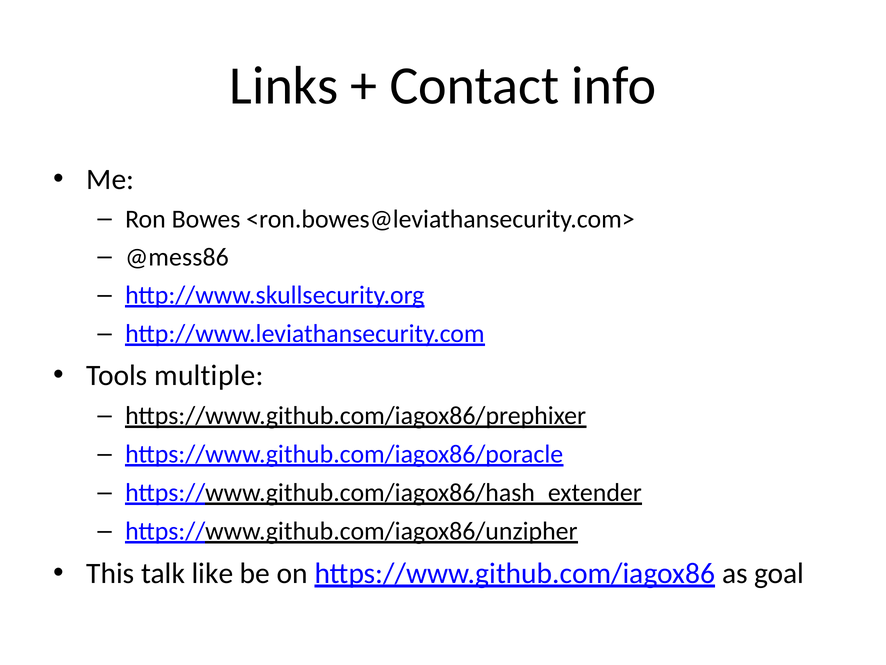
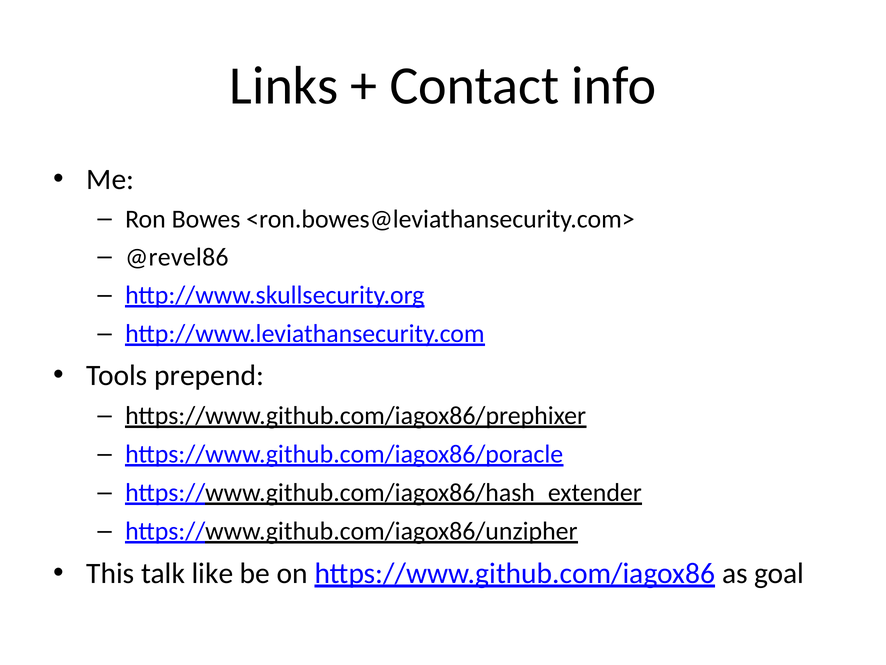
@mess86: @mess86 -> @revel86
multiple: multiple -> prepend
